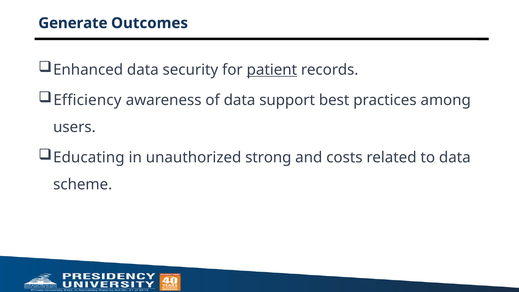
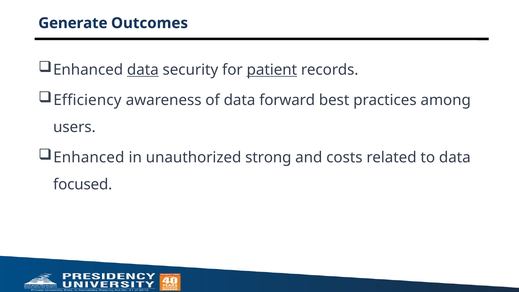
data at (143, 70) underline: none -> present
support: support -> forward
Educating at (89, 157): Educating -> Enhanced
scheme: scheme -> focused
